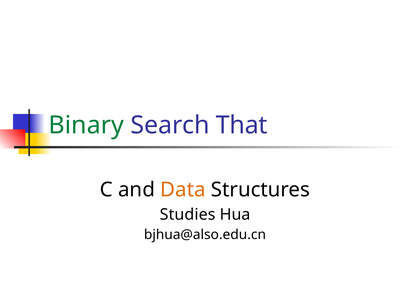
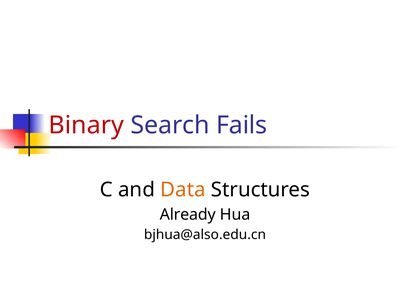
Binary colour: green -> red
That: That -> Fails
Studies: Studies -> Already
